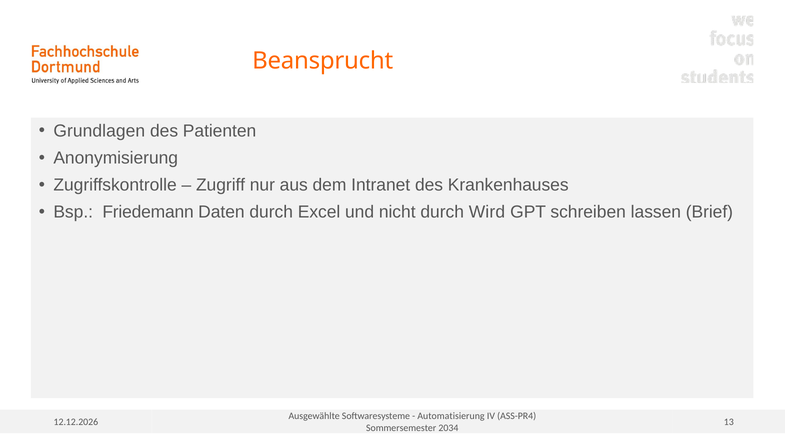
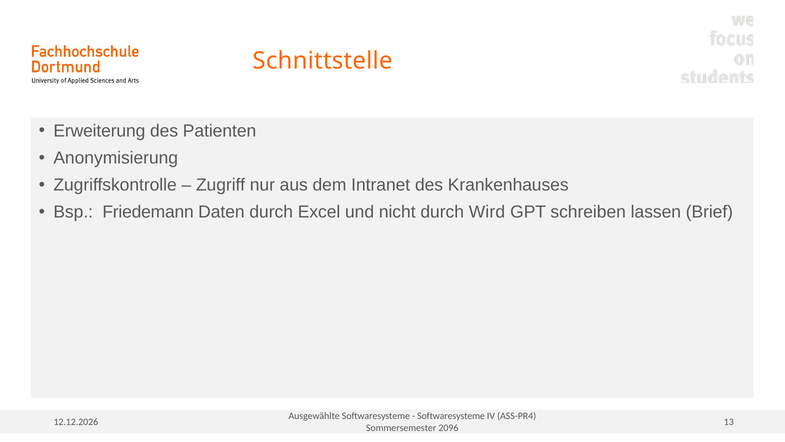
Beansprucht: Beansprucht -> Schnittstelle
Grundlagen: Grundlagen -> Erweiterung
Automatisierung at (451, 416): Automatisierung -> Softwaresysteme
2034: 2034 -> 2096
